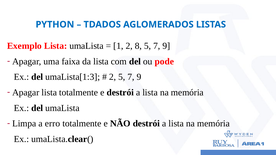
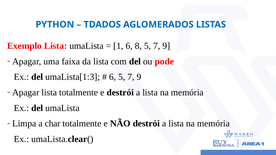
1 2: 2 -> 6
2 at (113, 77): 2 -> 6
erro: erro -> char
